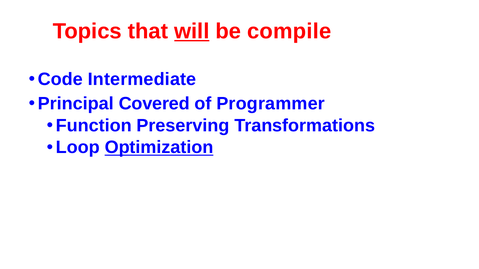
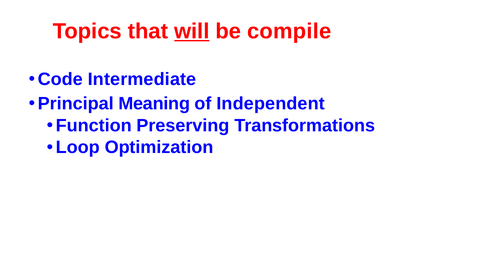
Covered: Covered -> Meaning
Programmer: Programmer -> Independent
Optimization underline: present -> none
